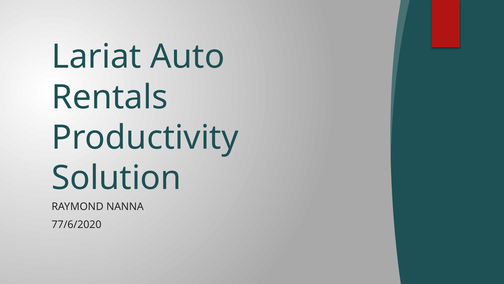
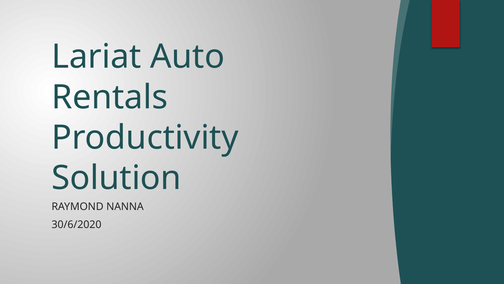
77/6/2020: 77/6/2020 -> 30/6/2020
